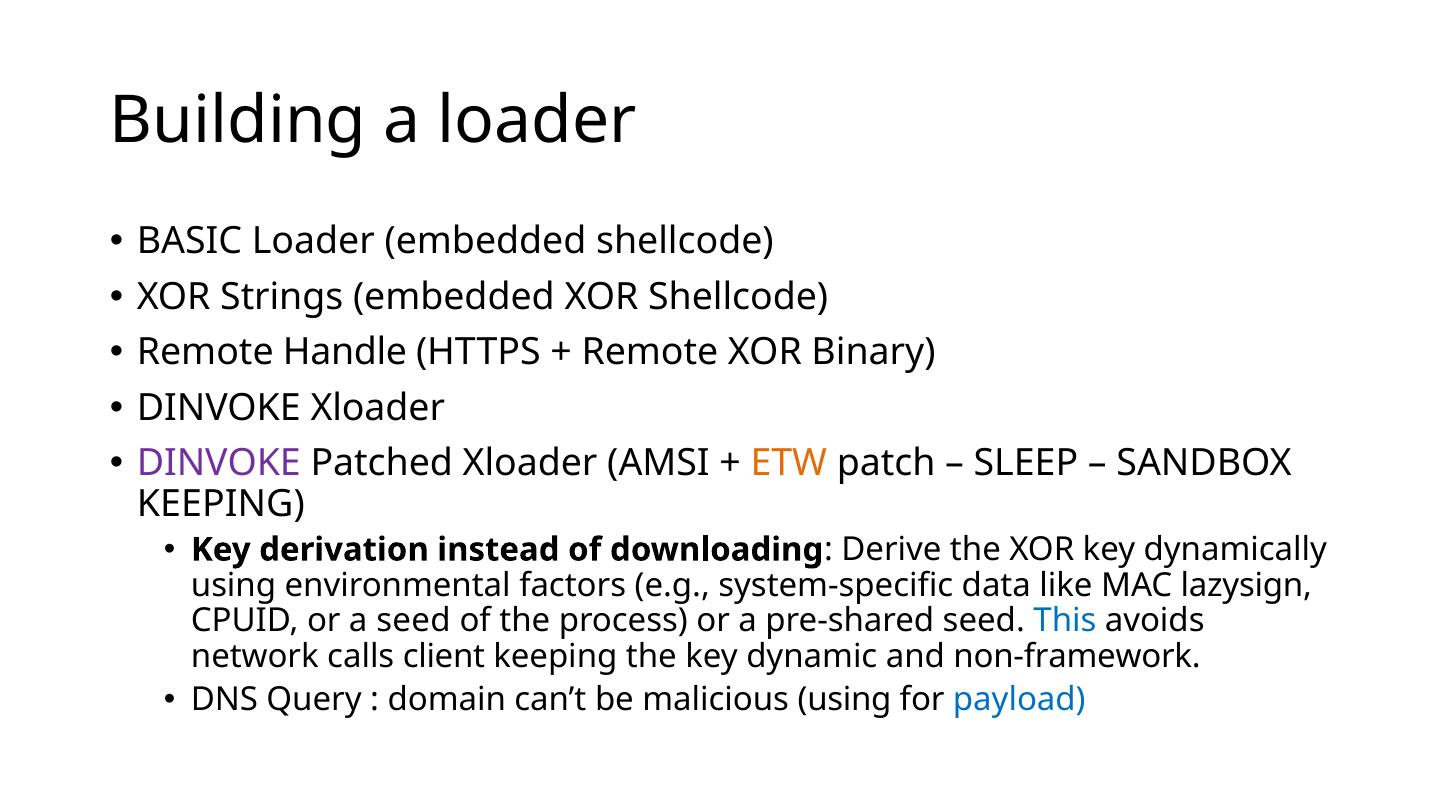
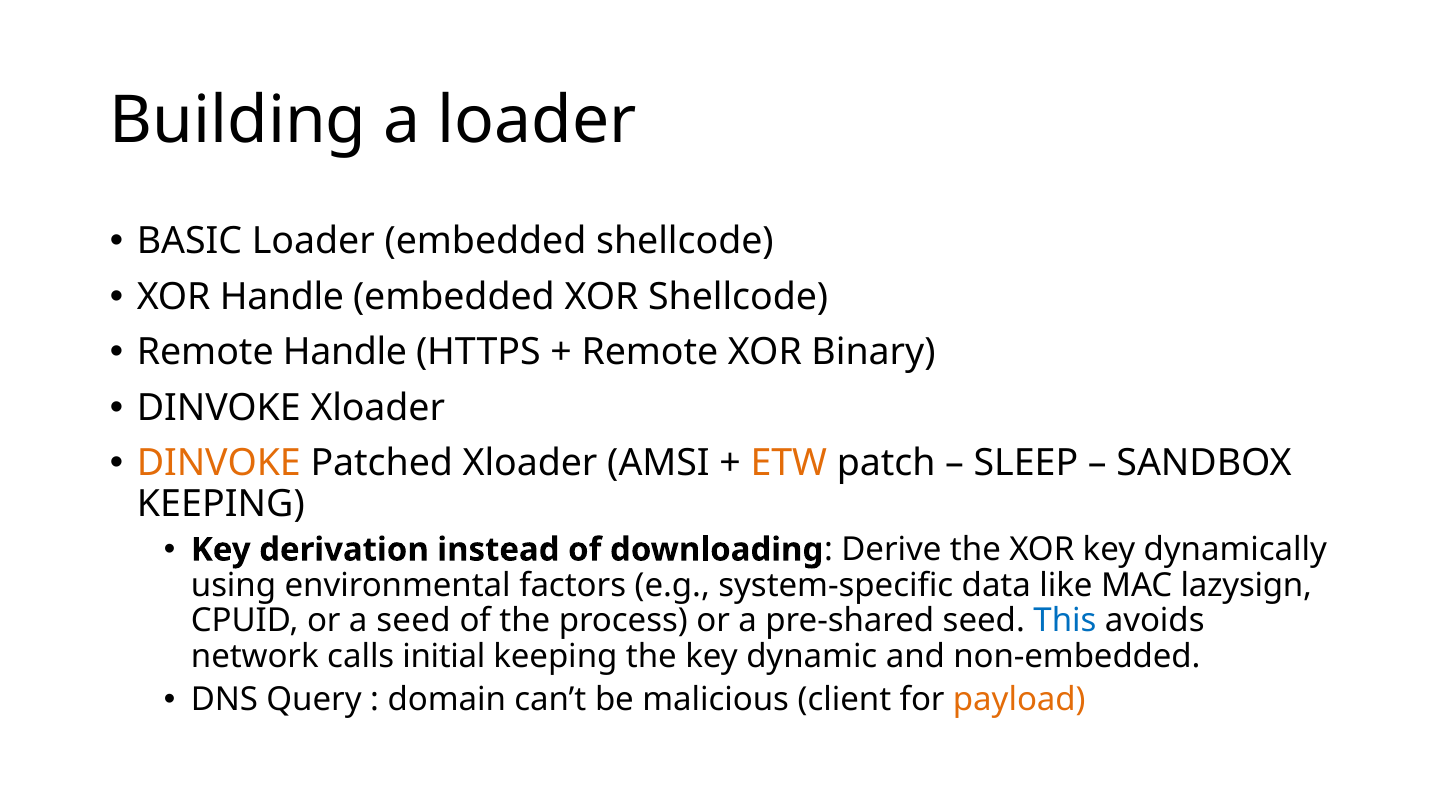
XOR Strings: Strings -> Handle
DINVOKE at (219, 463) colour: purple -> orange
client: client -> initial
non-framework: non-framework -> non-embedded
malicious using: using -> client
payload colour: blue -> orange
